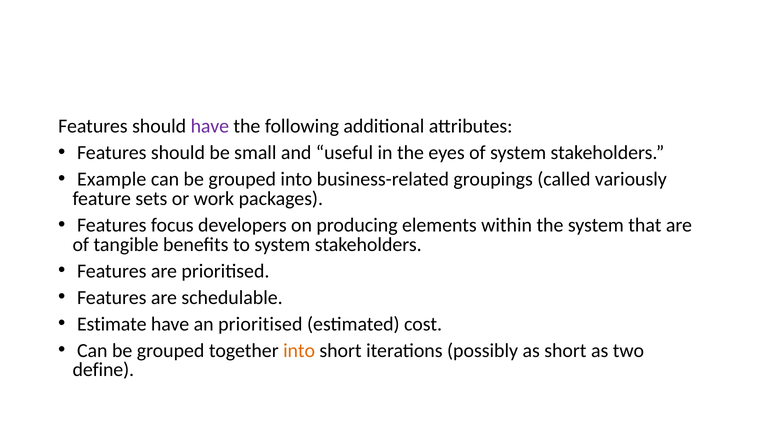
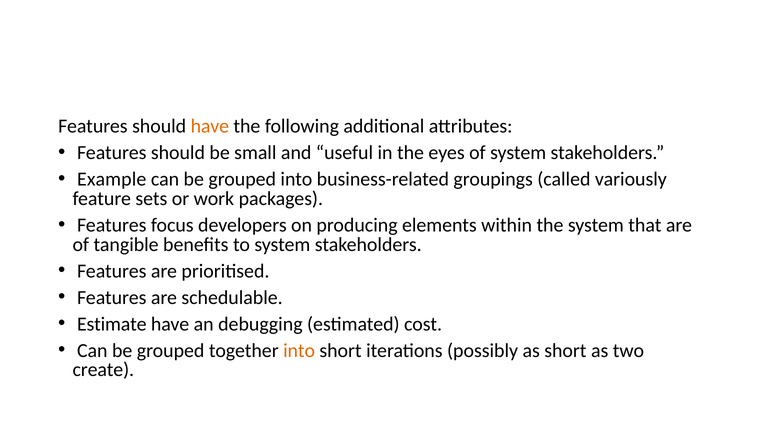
have at (210, 126) colour: purple -> orange
an prioritised: prioritised -> debugging
define: define -> create
